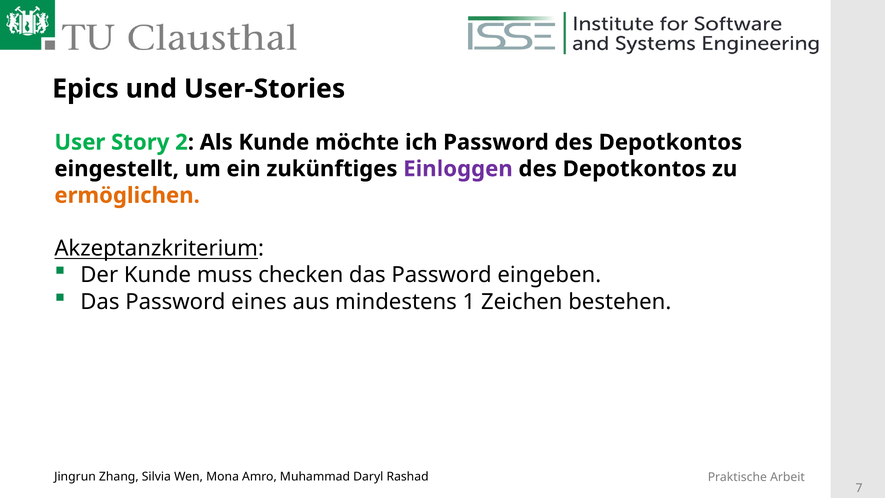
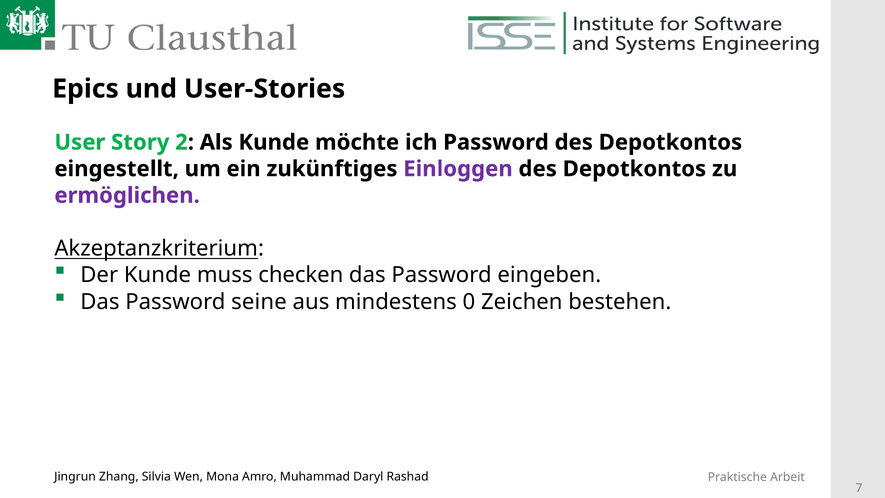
ermöglichen colour: orange -> purple
eines: eines -> seine
1: 1 -> 0
